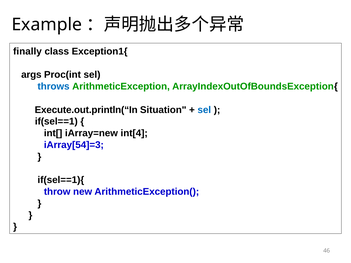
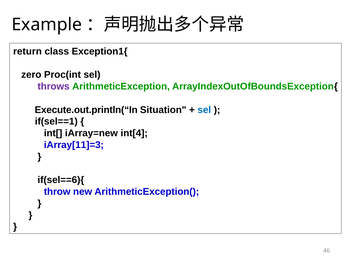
finally: finally -> return
args: args -> zero
throws colour: blue -> purple
iArray[54]=3: iArray[54]=3 -> iArray[11]=3
if(sel==1){: if(sel==1){ -> if(sel==6){
